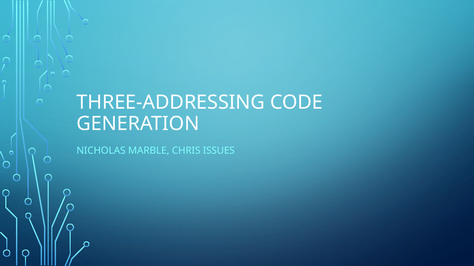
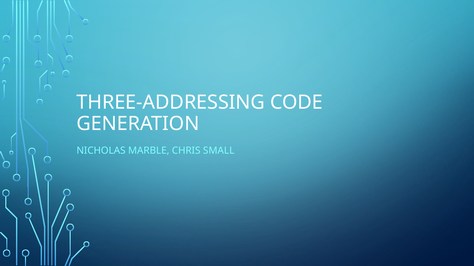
ISSUES: ISSUES -> SMALL
